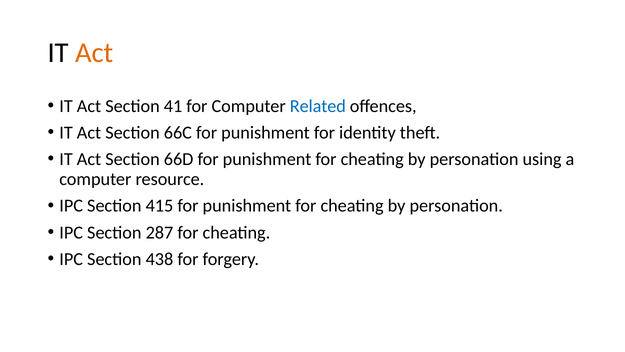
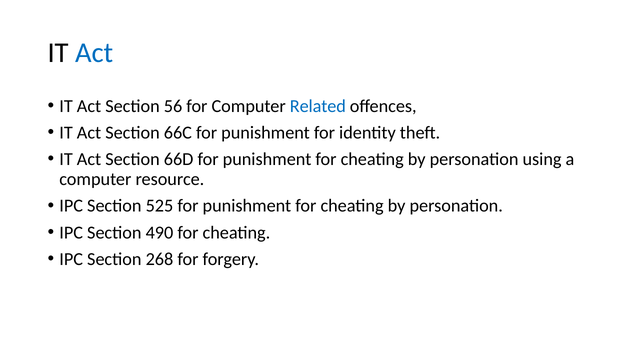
Act at (94, 53) colour: orange -> blue
41: 41 -> 56
415: 415 -> 525
287: 287 -> 490
438: 438 -> 268
